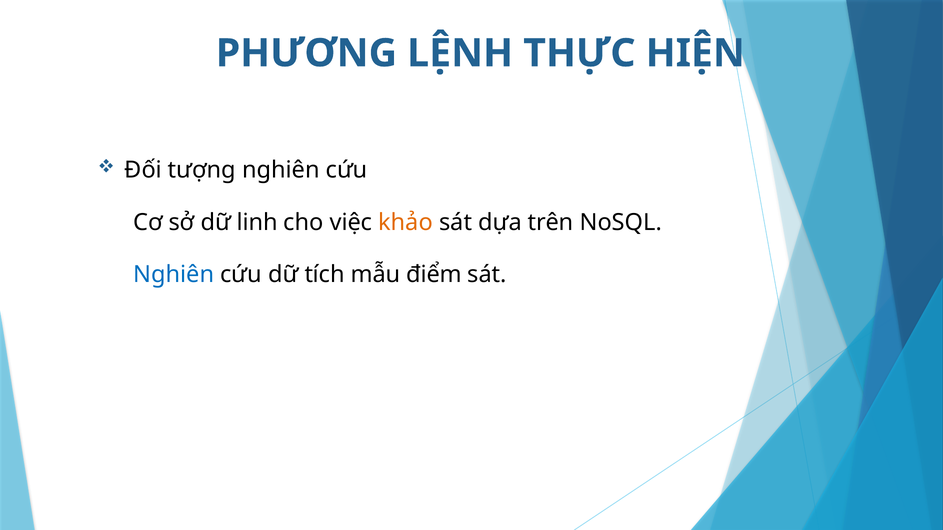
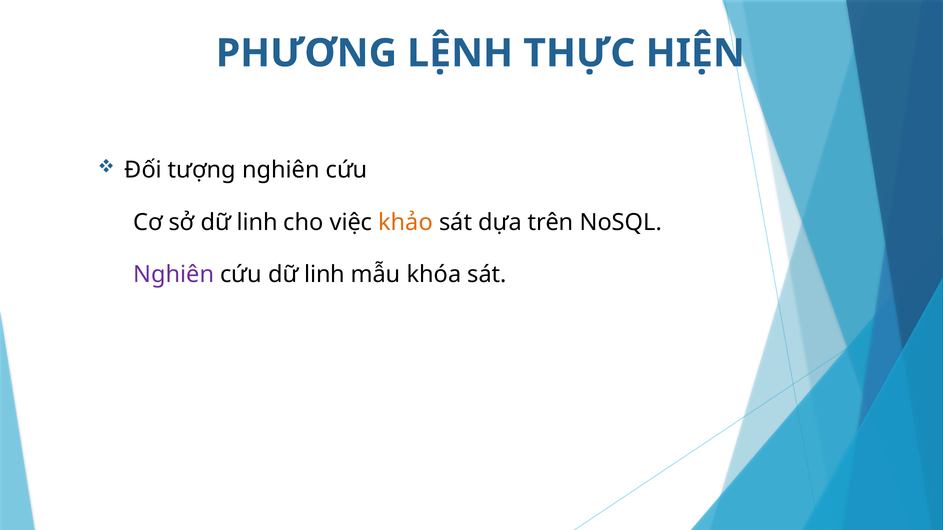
Nghiên at (174, 275) colour: blue -> purple
cứu dữ tích: tích -> linh
điểm: điểm -> khóa
